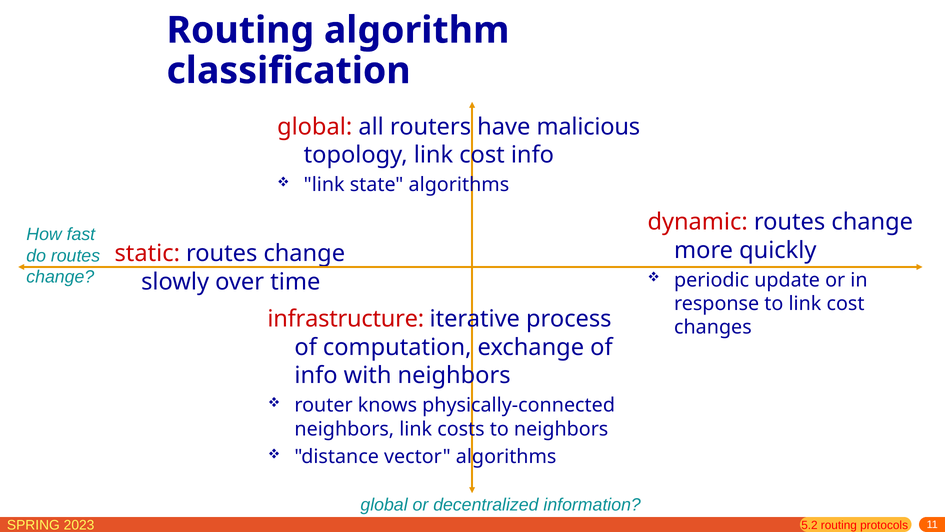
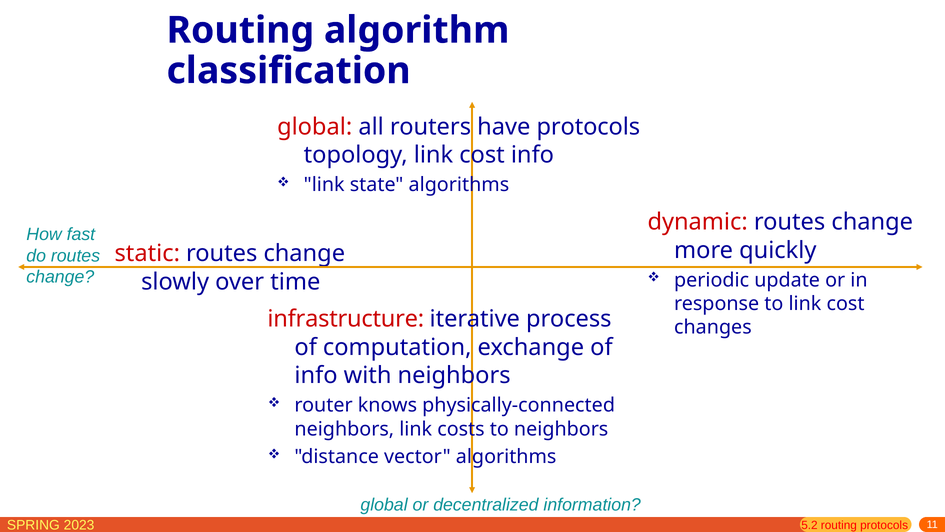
have malicious: malicious -> protocols
